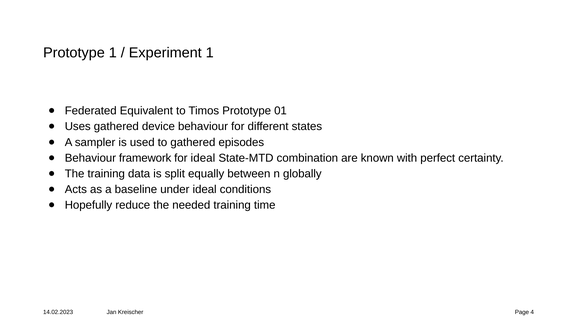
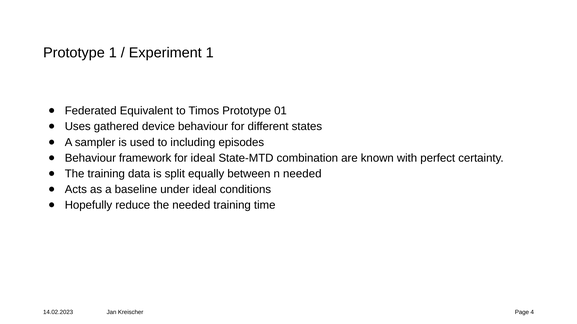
to gathered: gathered -> including
n globally: globally -> needed
